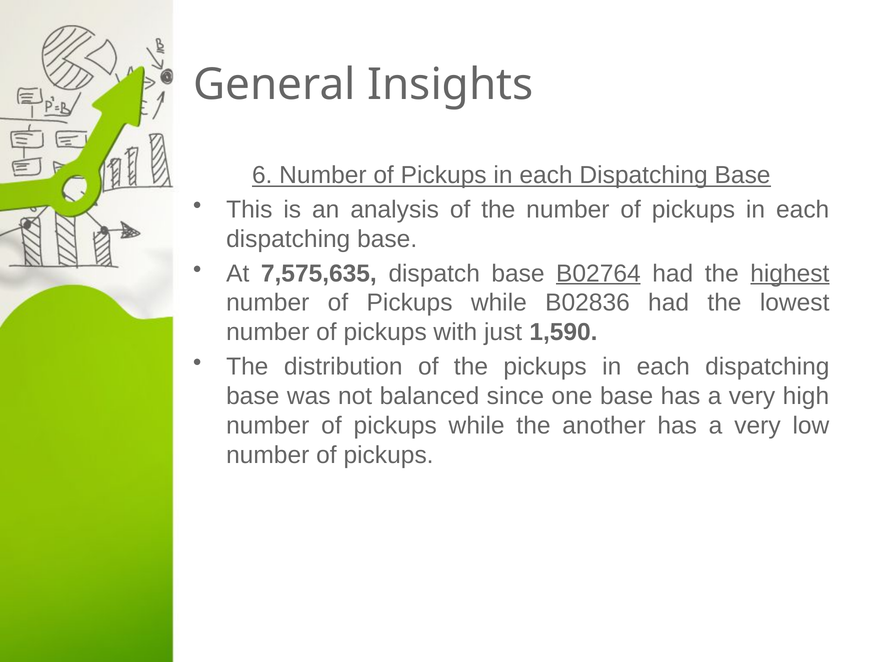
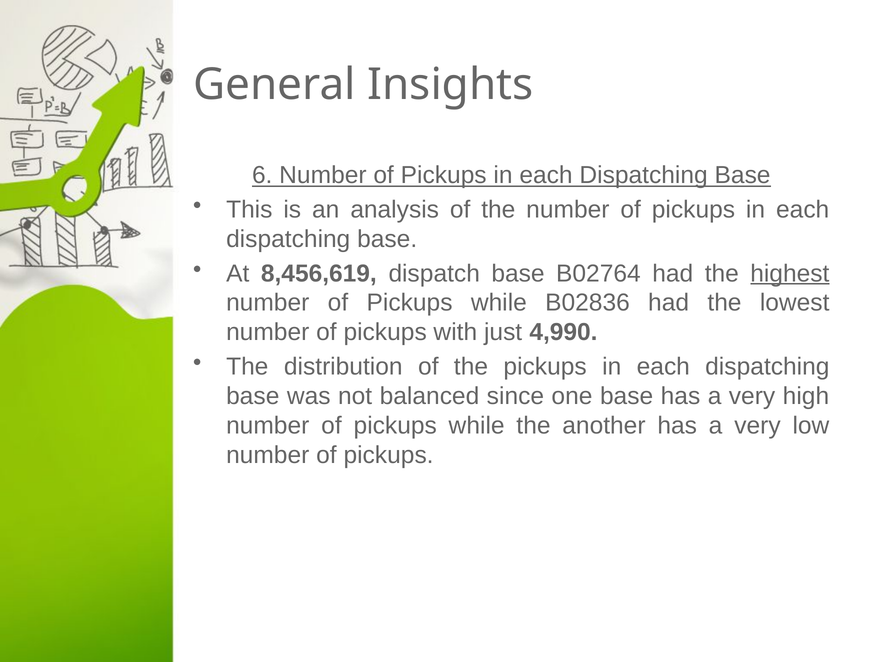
7,575,635: 7,575,635 -> 8,456,619
B02764 underline: present -> none
1,590: 1,590 -> 4,990
